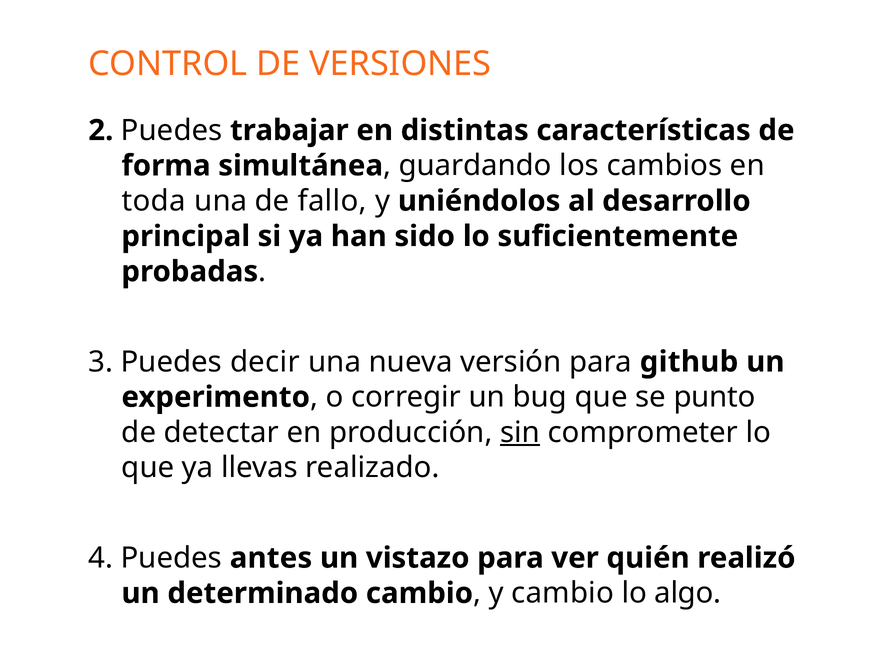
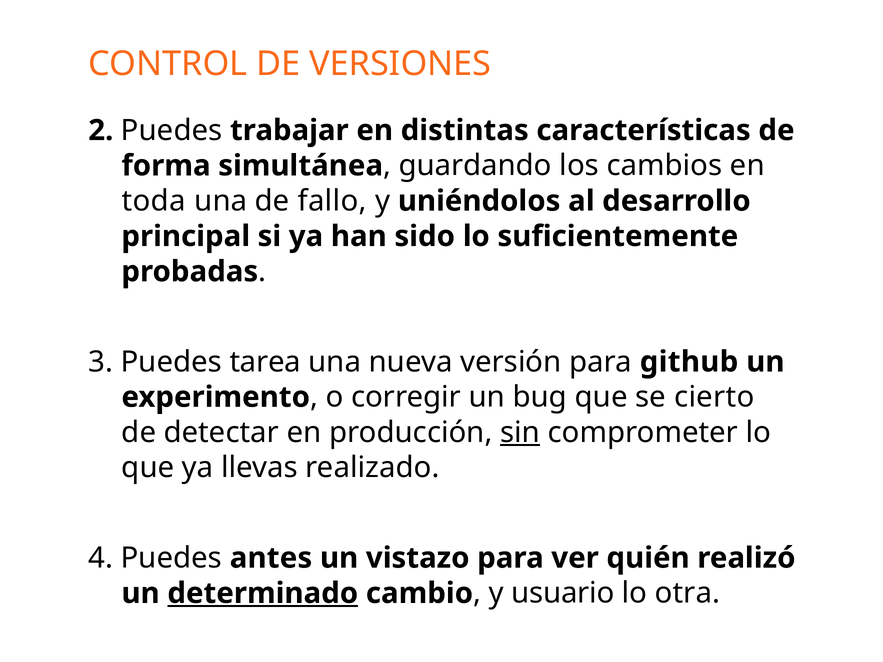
decir: decir -> tarea
punto: punto -> cierto
determinado underline: none -> present
y cambio: cambio -> usuario
algo: algo -> otra
